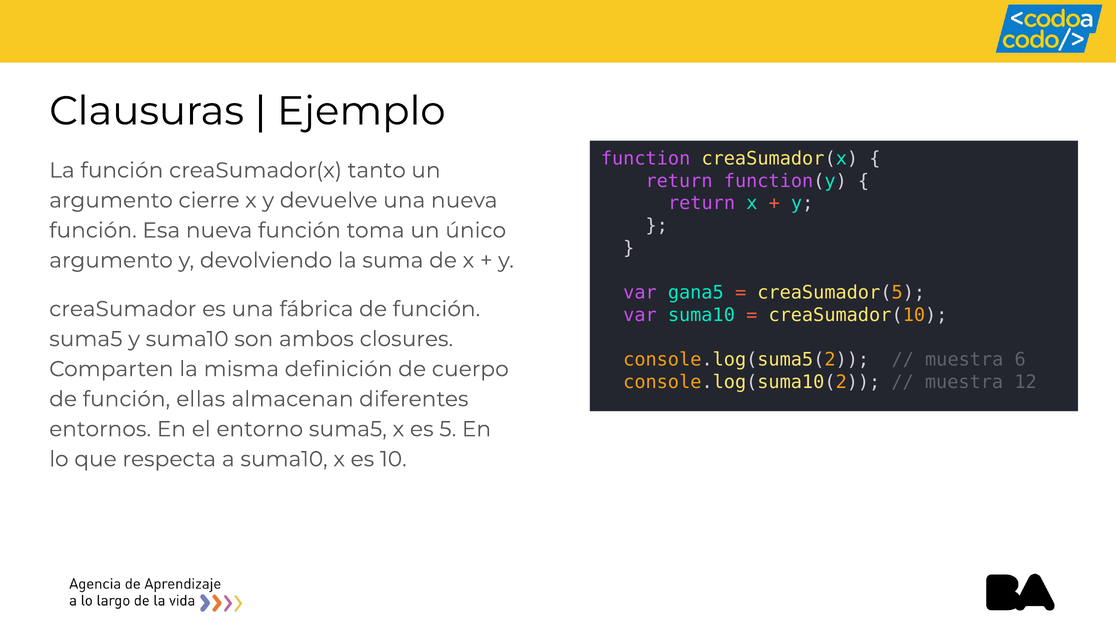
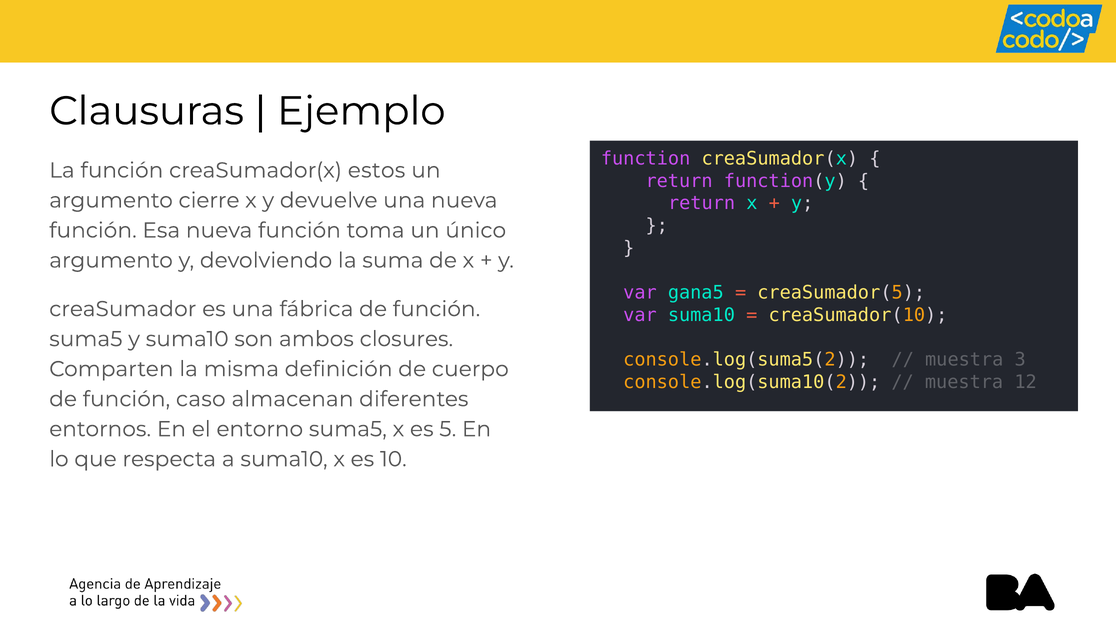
tanto: tanto -> estos
6: 6 -> 3
ellas: ellas -> caso
